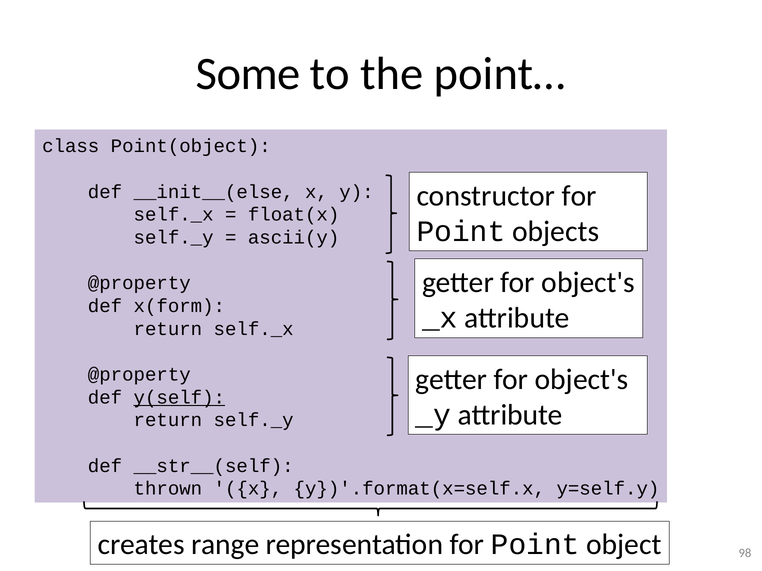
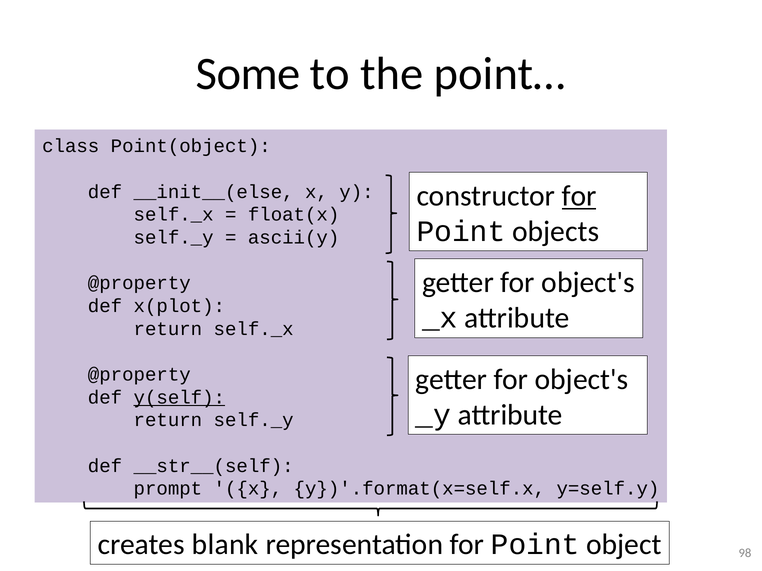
for at (579, 196) underline: none -> present
x(form: x(form -> x(plot
thrown: thrown -> prompt
range: range -> blank
